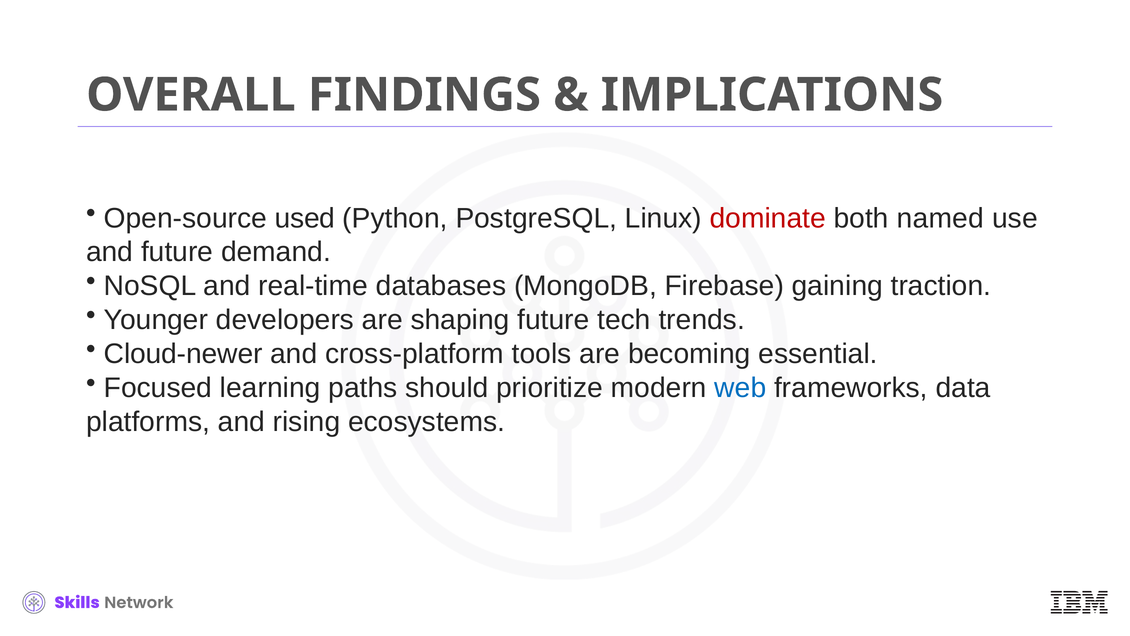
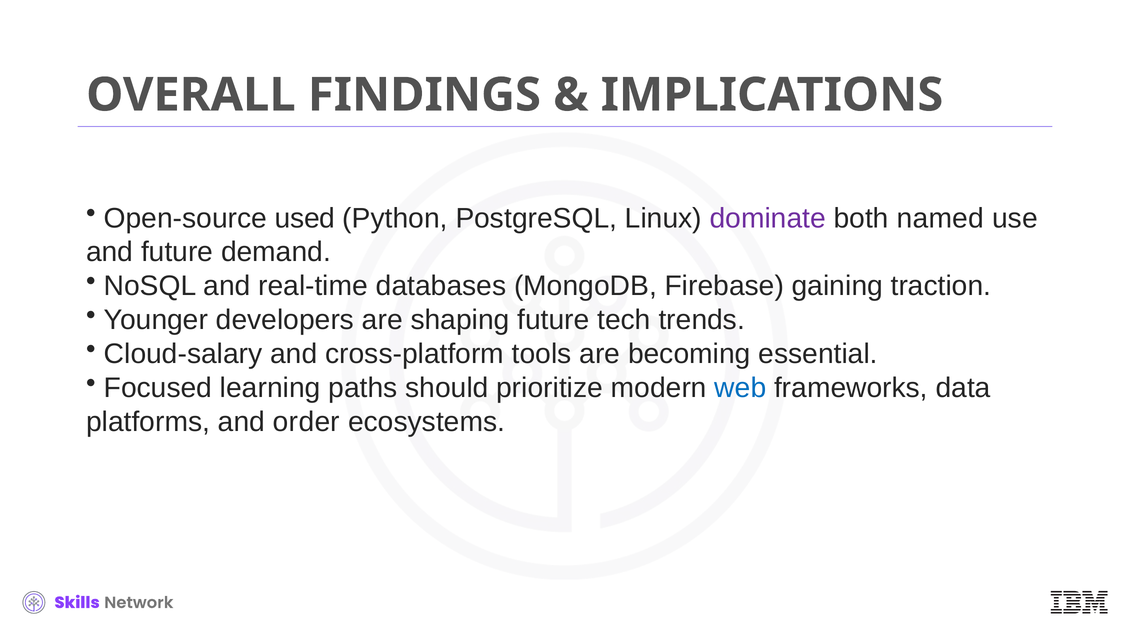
dominate colour: red -> purple
Cloud-newer: Cloud-newer -> Cloud-salary
rising: rising -> order
